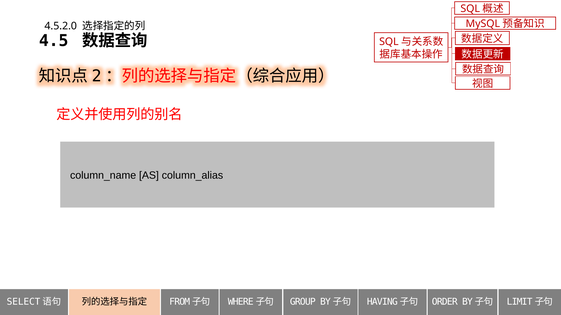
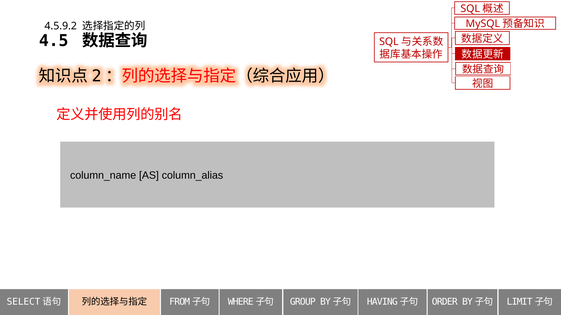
4.5.2.0: 4.5.2.0 -> 4.5.9.2
